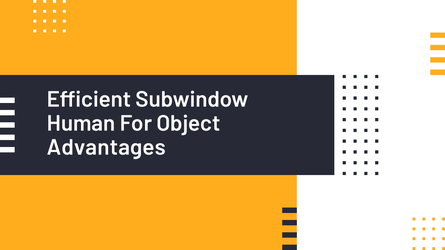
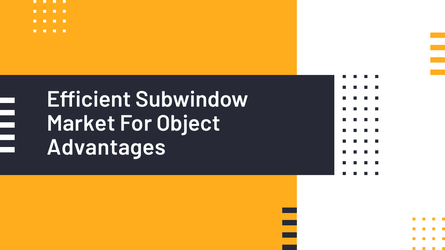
Human: Human -> Market
